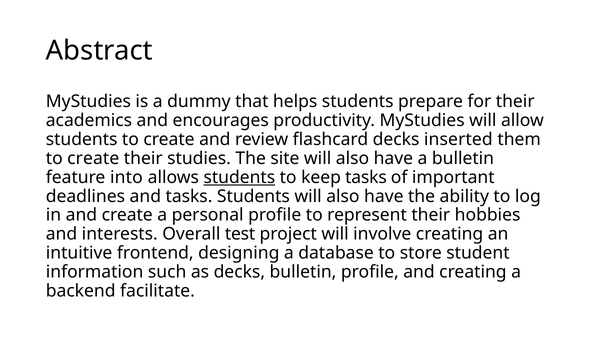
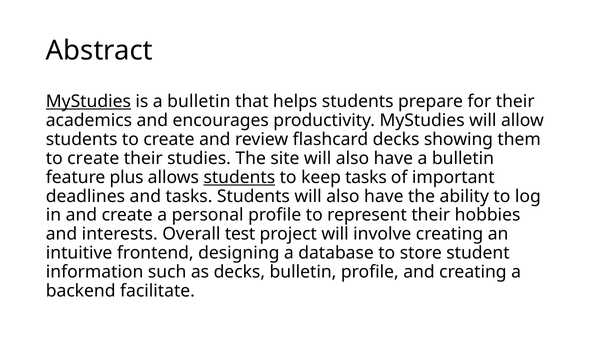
MyStudies at (88, 102) underline: none -> present
is a dummy: dummy -> bulletin
inserted: inserted -> showing
into: into -> plus
